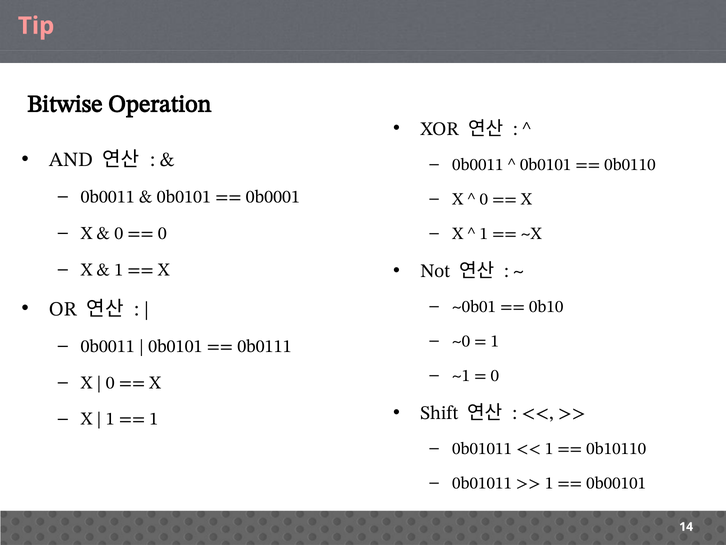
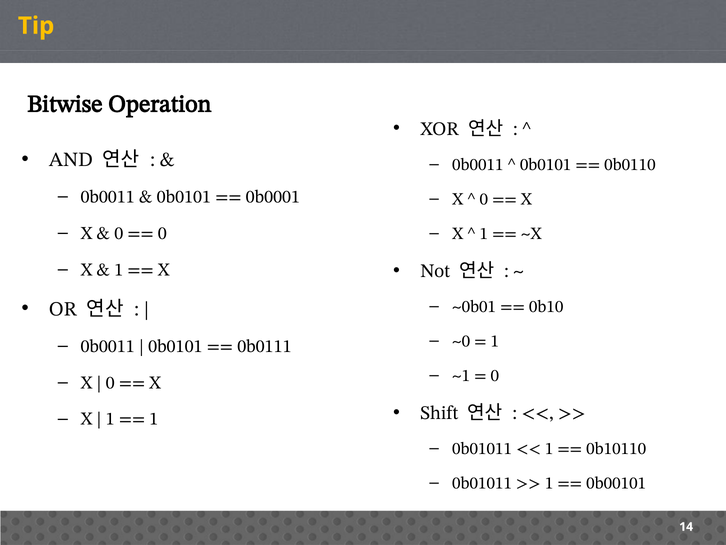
Tip colour: pink -> yellow
